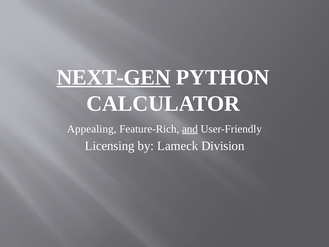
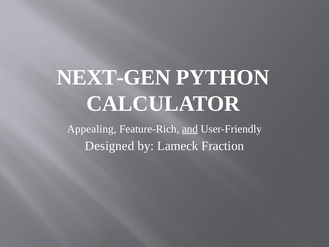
NEXT-GEN underline: present -> none
Licensing: Licensing -> Designed
Division: Division -> Fraction
